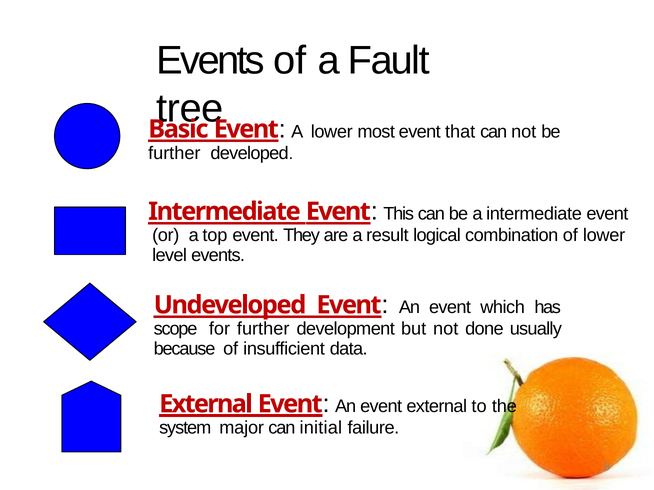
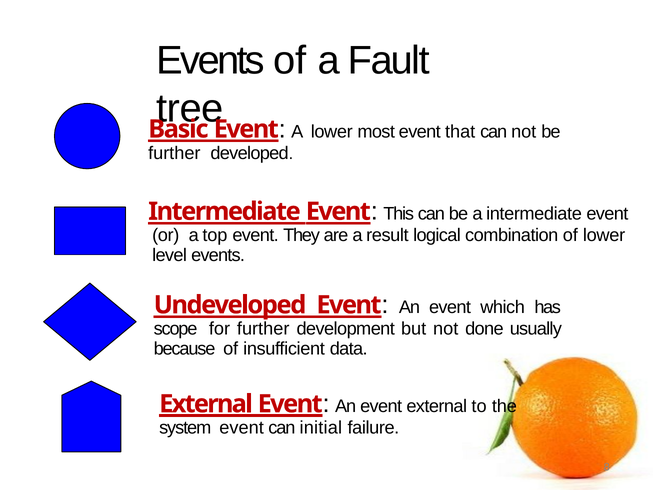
system major: major -> event
